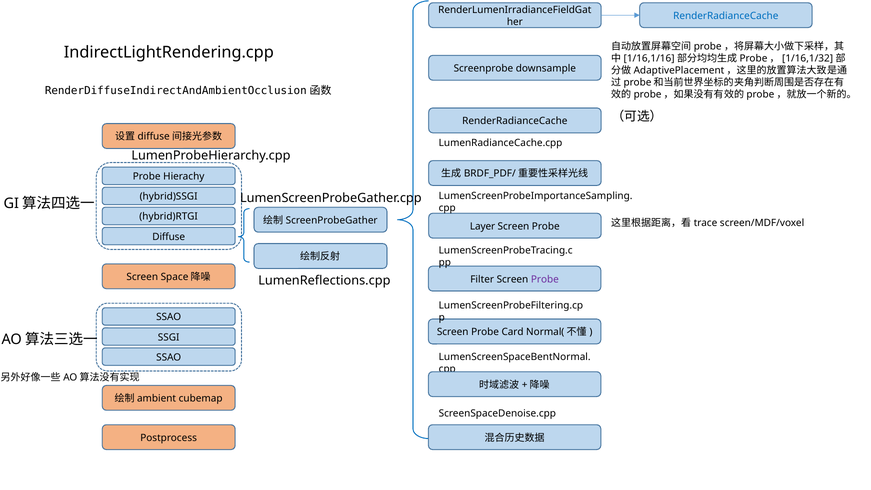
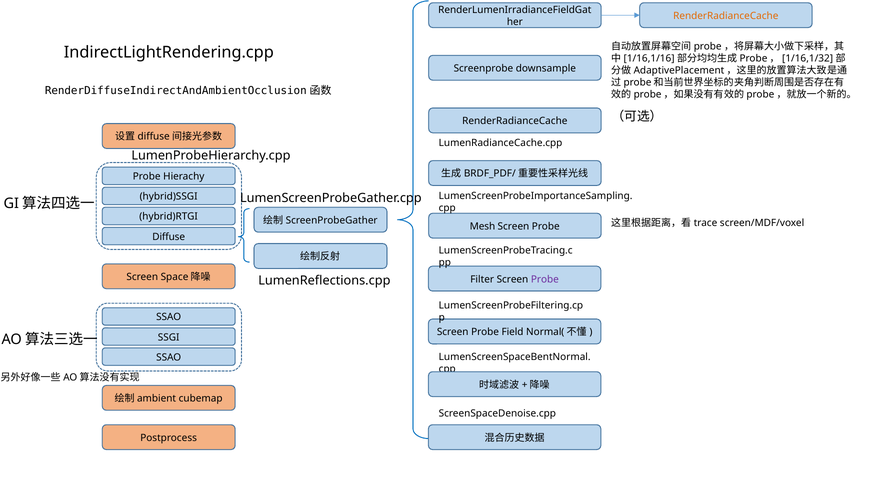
RenderRadianceCache at (726, 16) colour: blue -> orange
Layer: Layer -> Mesh
Card: Card -> Field
